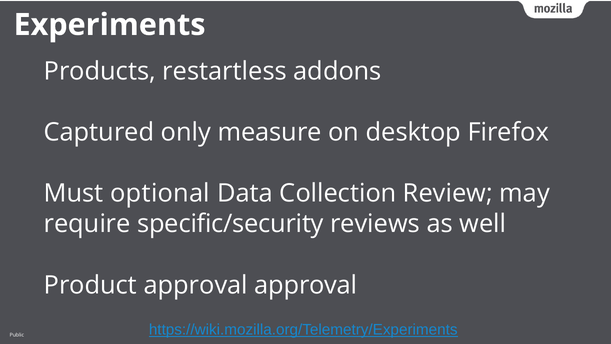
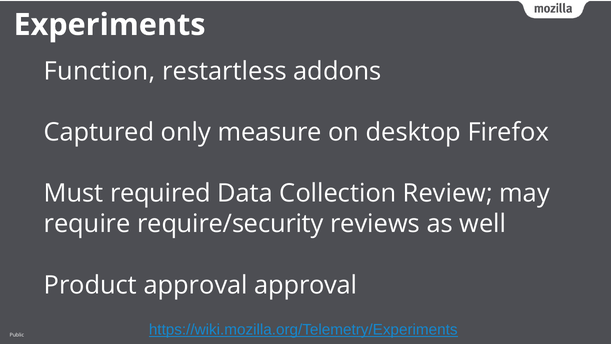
Products: Products -> Function
optional: optional -> required
specific/security: specific/security -> require/security
